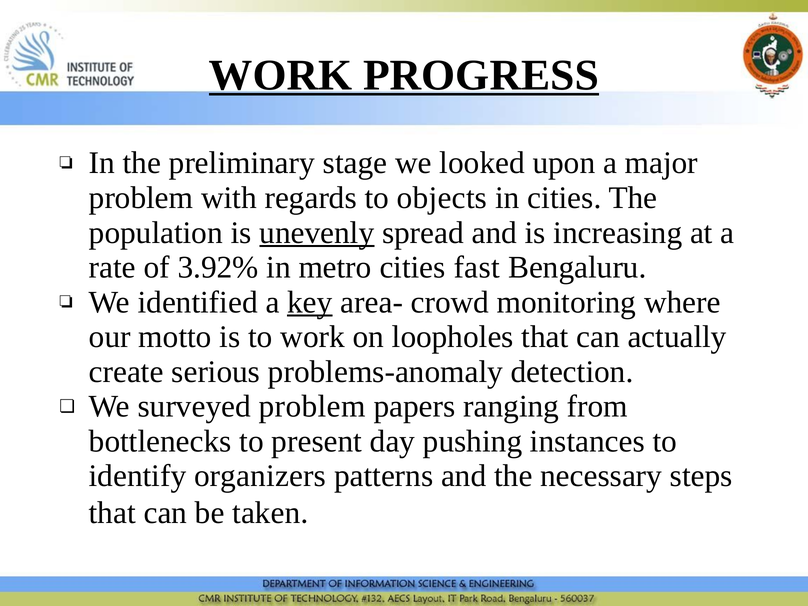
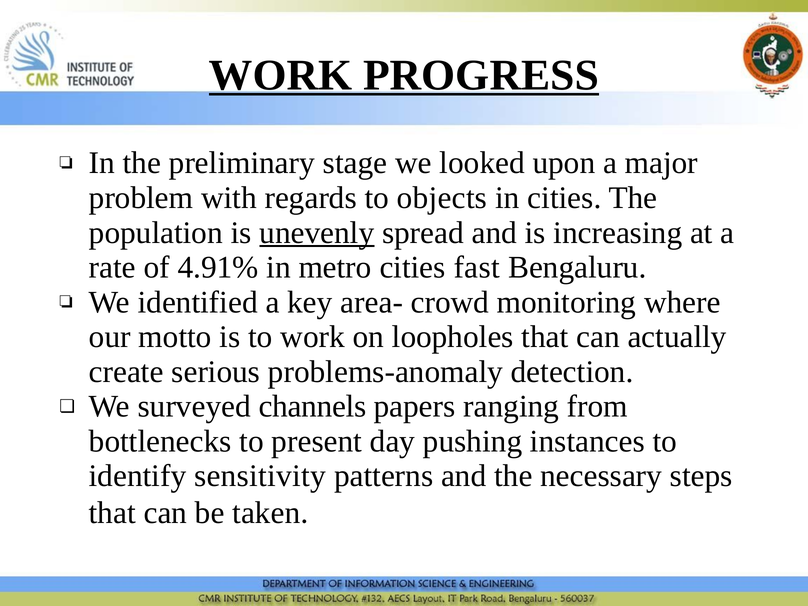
3.92%: 3.92% -> 4.91%
key underline: present -> none
surveyed problem: problem -> channels
organizers: organizers -> sensitivity
